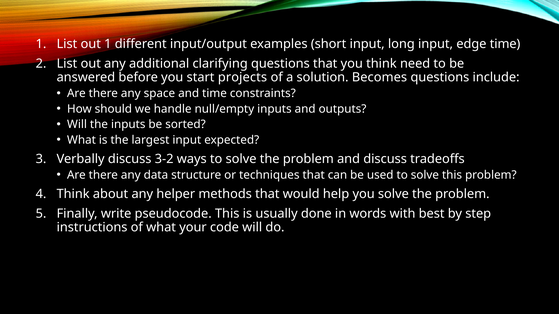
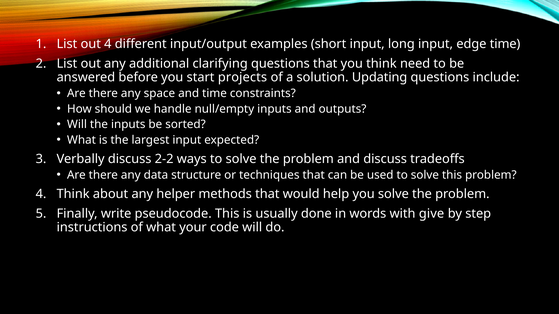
out 1: 1 -> 4
Becomes: Becomes -> Updating
3-2: 3-2 -> 2-2
best: best -> give
